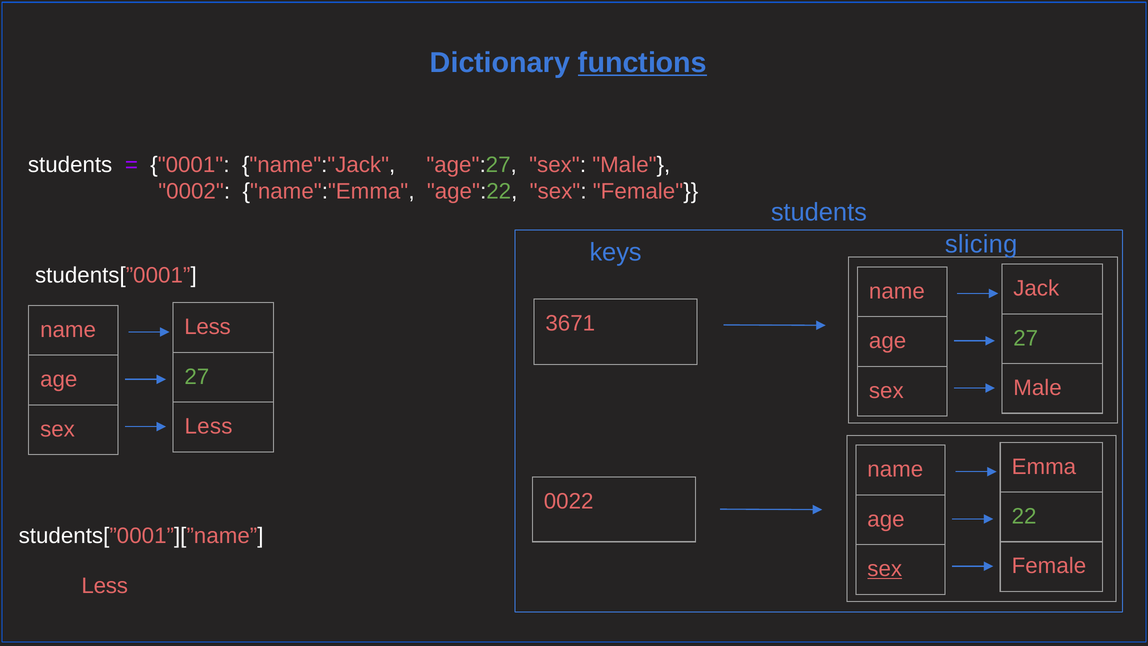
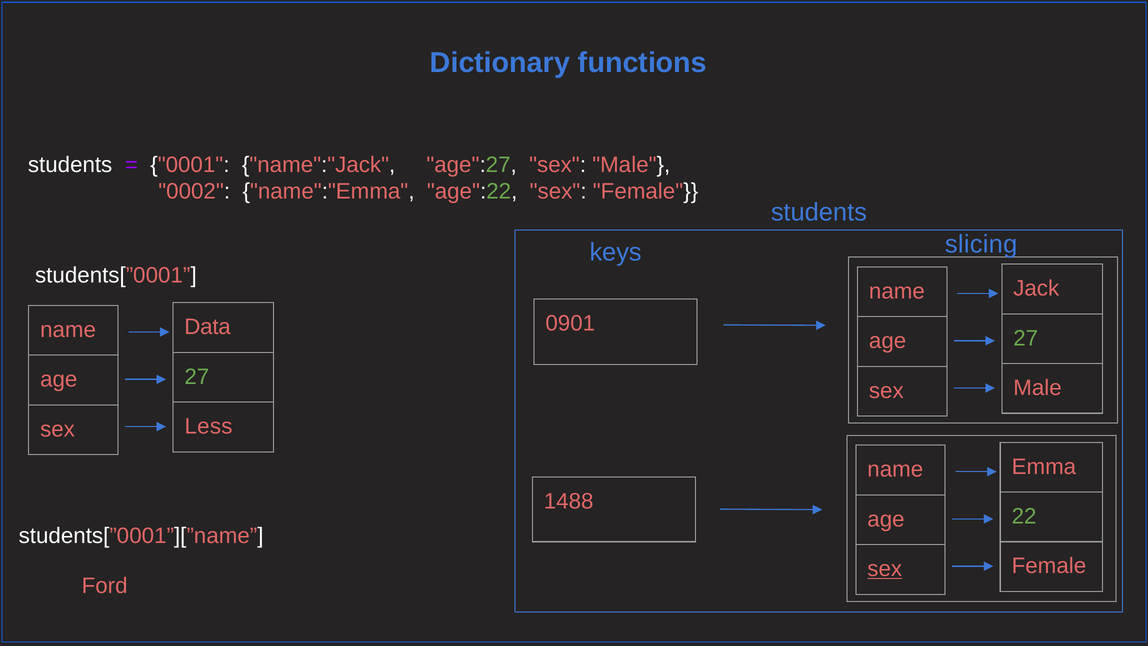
functions underline: present -> none
3671: 3671 -> 0901
Less at (208, 327): Less -> Data
0022: 0022 -> 1488
Less at (105, 586): Less -> Ford
